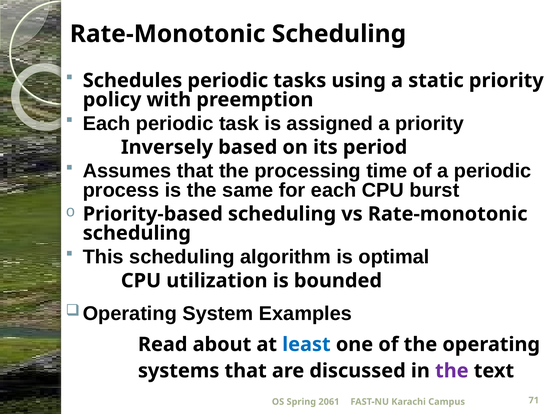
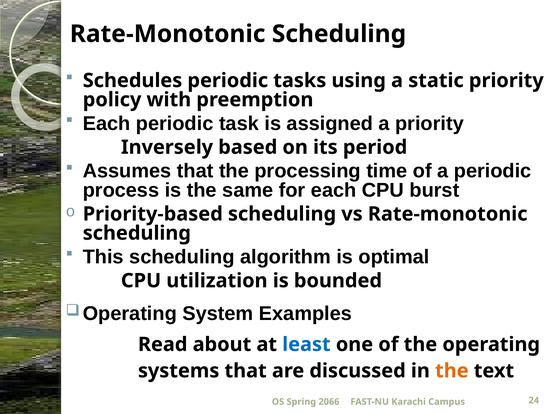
the at (452, 371) colour: purple -> orange
2061: 2061 -> 2066
71: 71 -> 24
